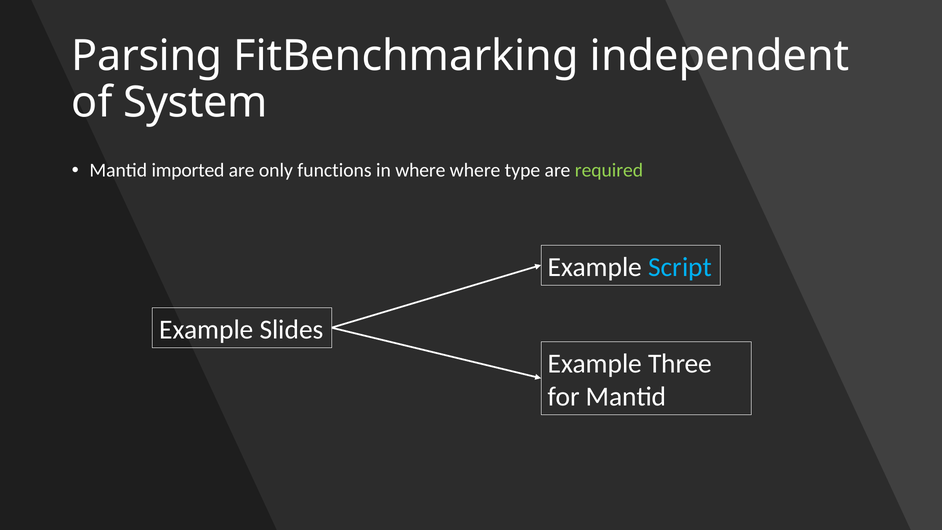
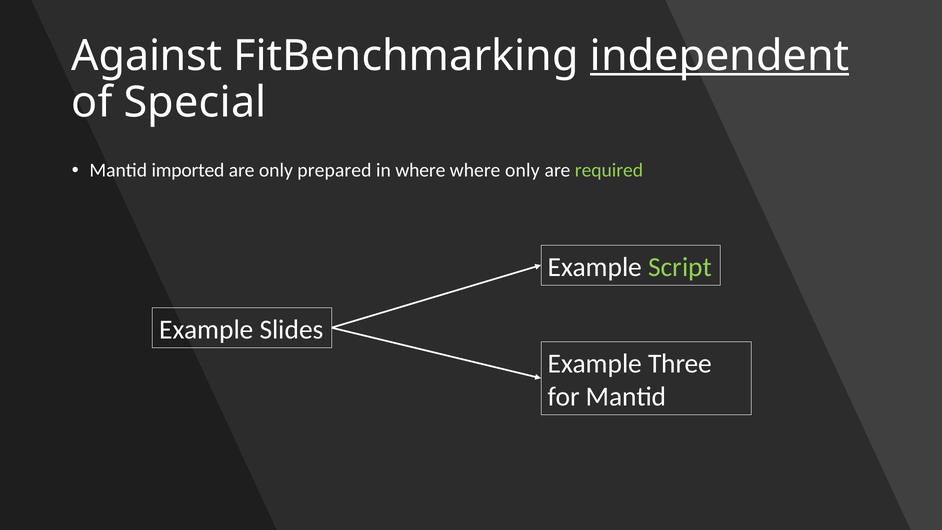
Parsing: Parsing -> Against
independent underline: none -> present
System: System -> Special
functions: functions -> prepared
where type: type -> only
Script colour: light blue -> light green
